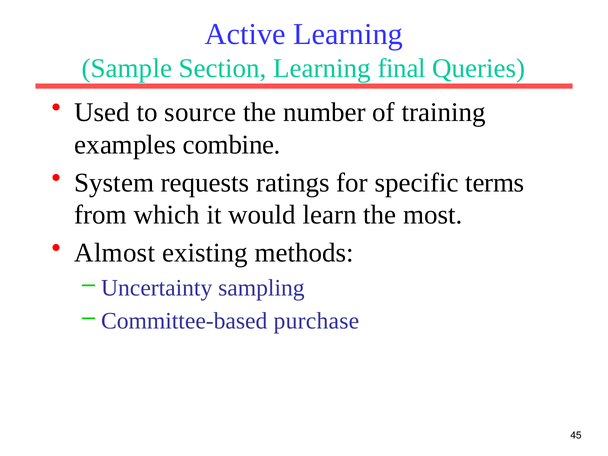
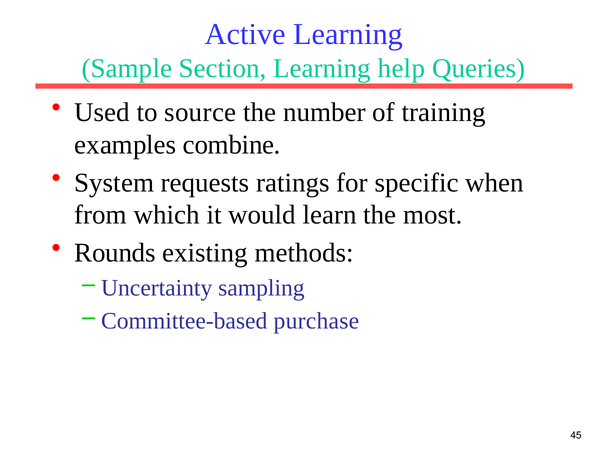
final: final -> help
terms: terms -> when
Almost: Almost -> Rounds
